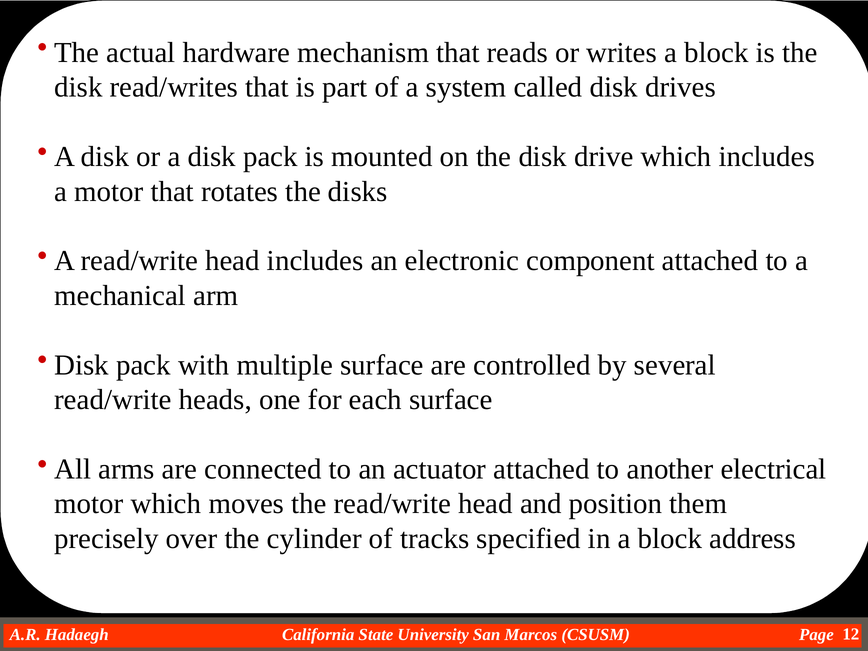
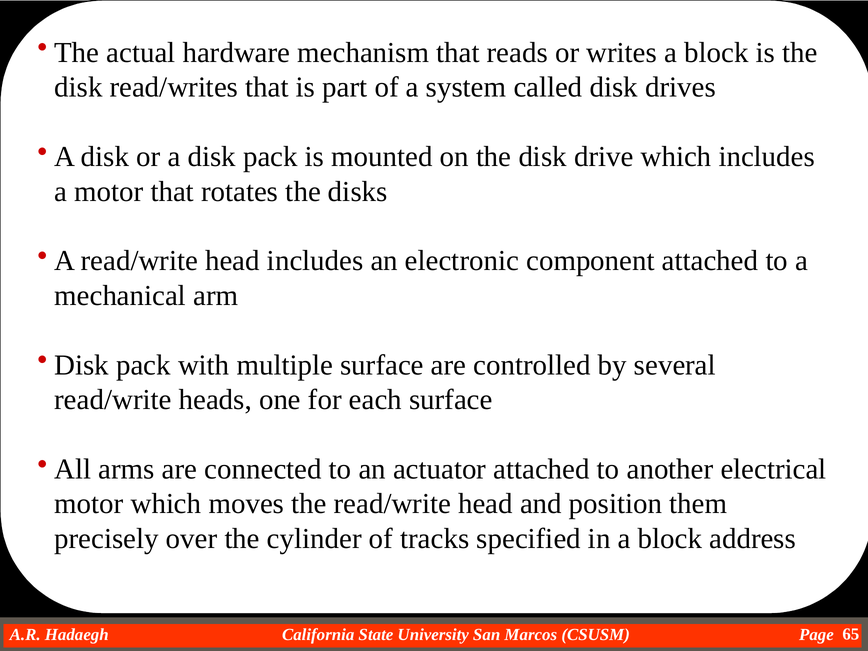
12: 12 -> 65
